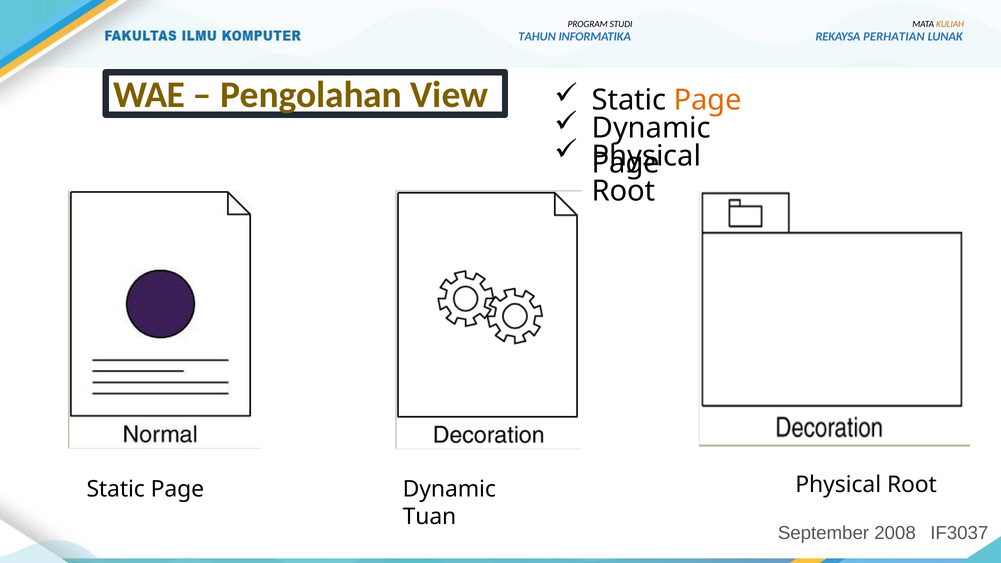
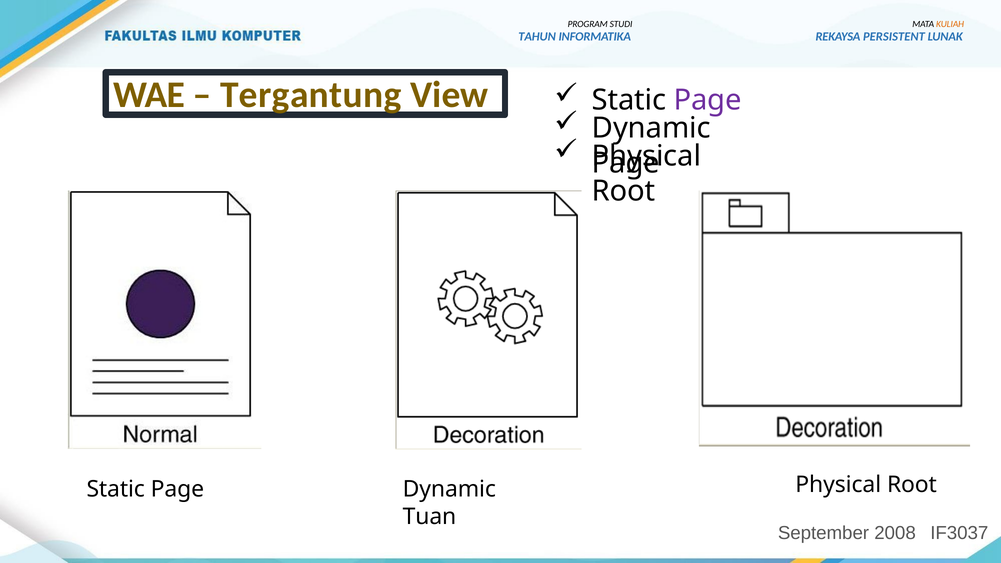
PERHATIAN: PERHATIAN -> PERSISTENT
Pengolahan: Pengolahan -> Tergantung
Page at (708, 100) colour: orange -> purple
